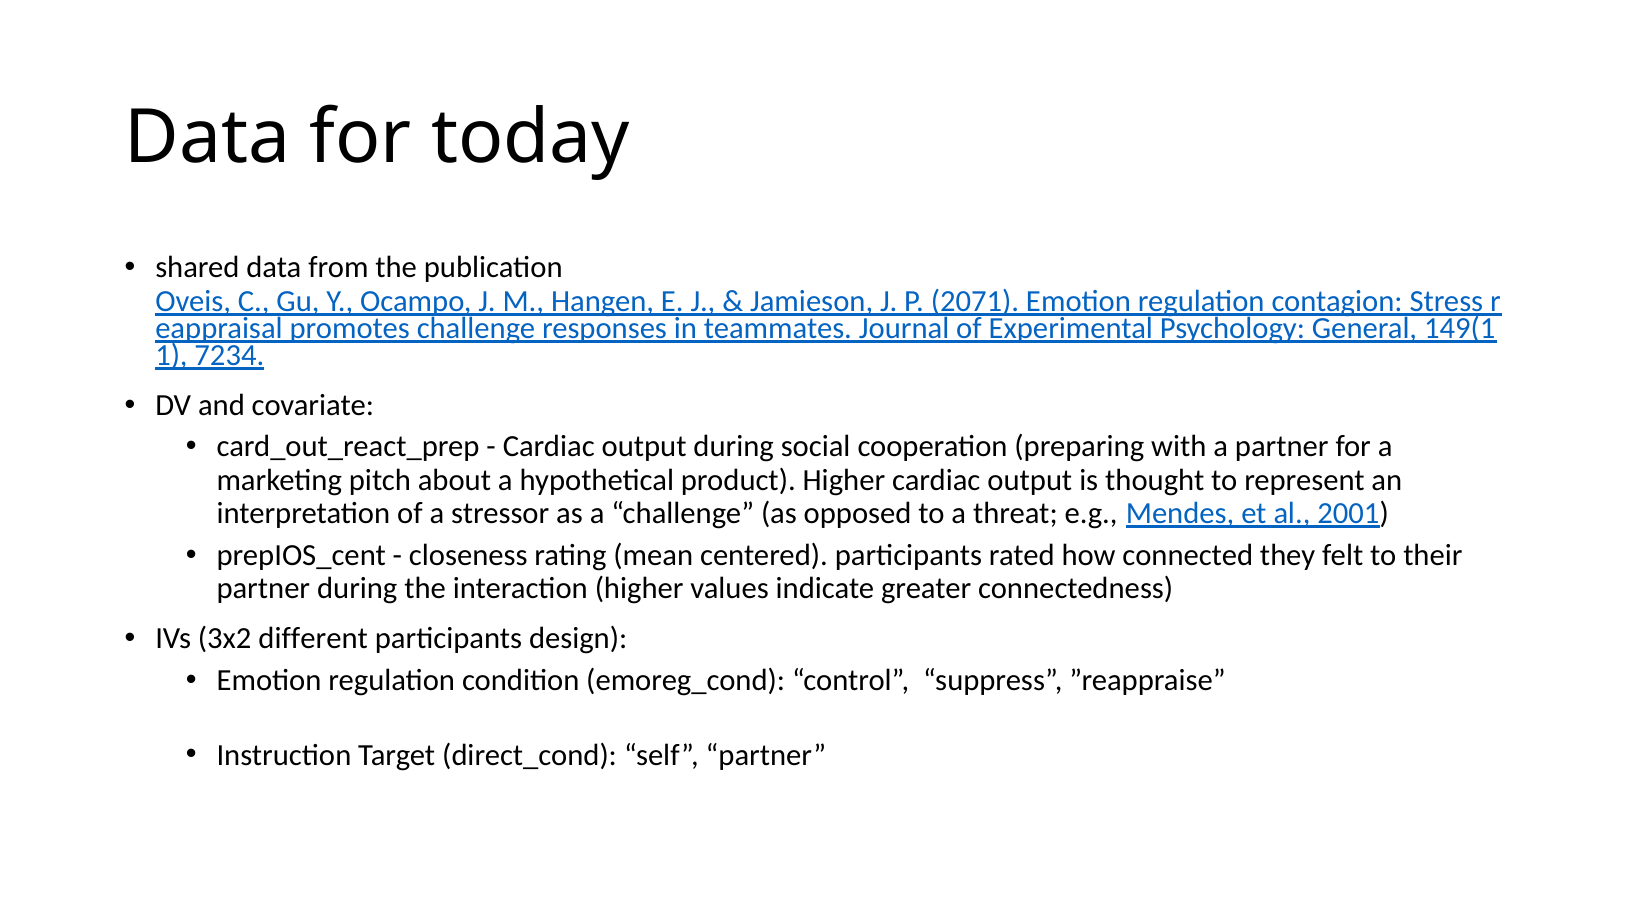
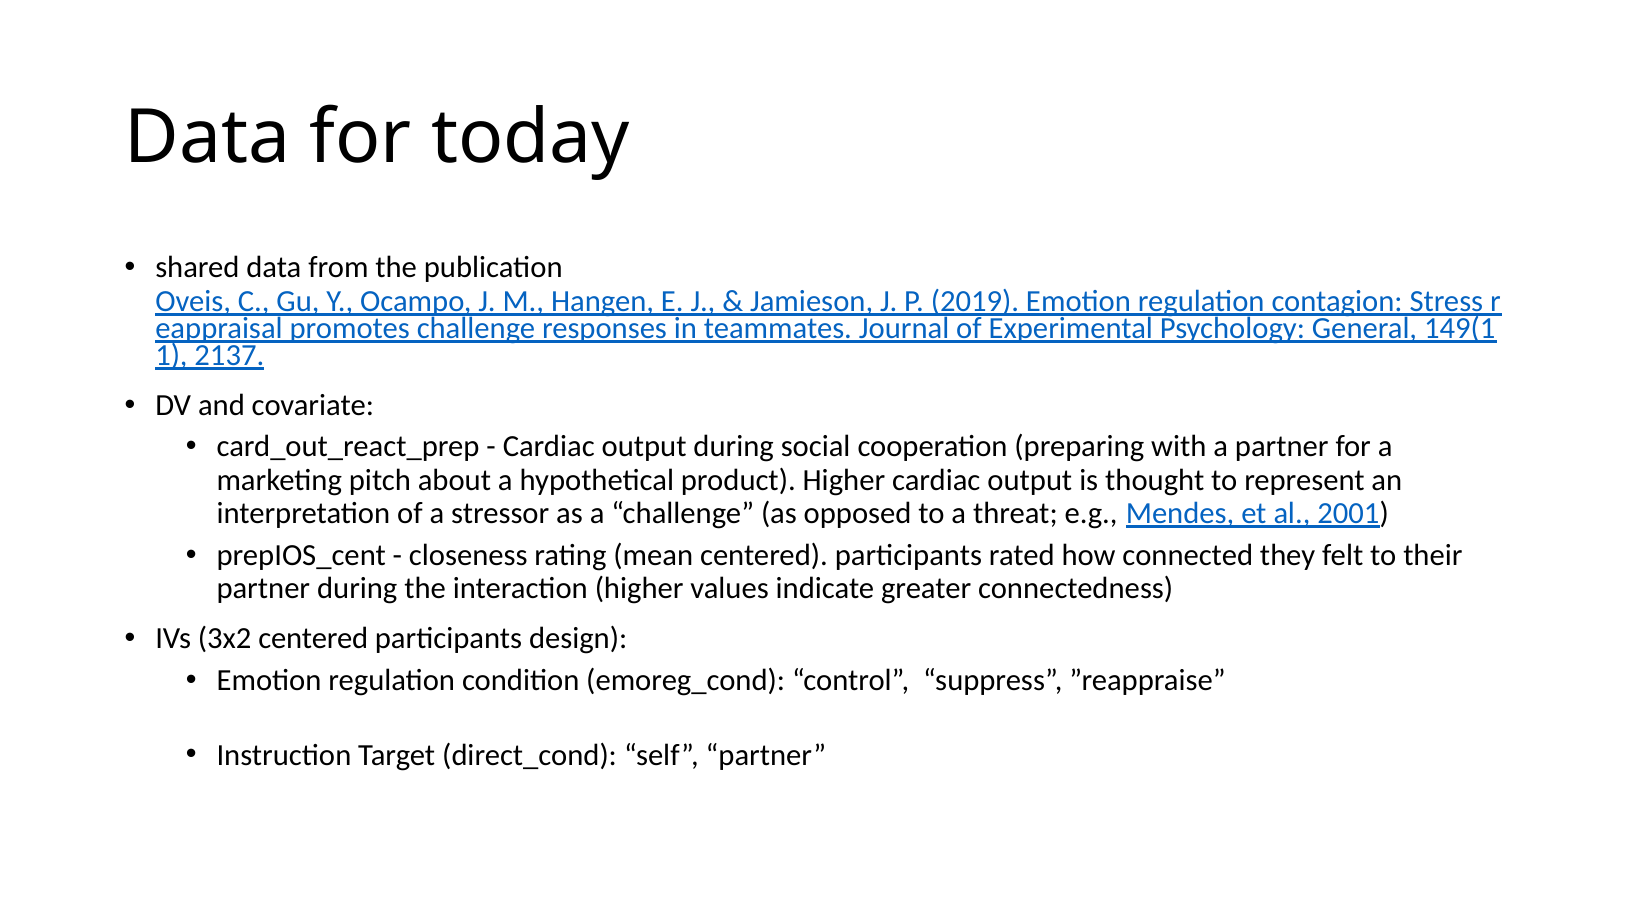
2071: 2071 -> 2019
7234: 7234 -> 2137
3x2 different: different -> centered
